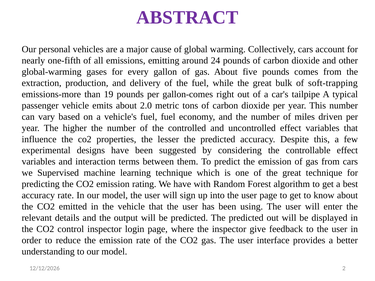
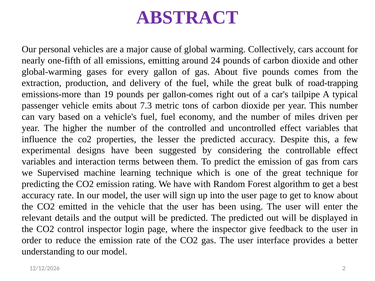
soft-trapping: soft-trapping -> road-trapping
2.0: 2.0 -> 7.3
